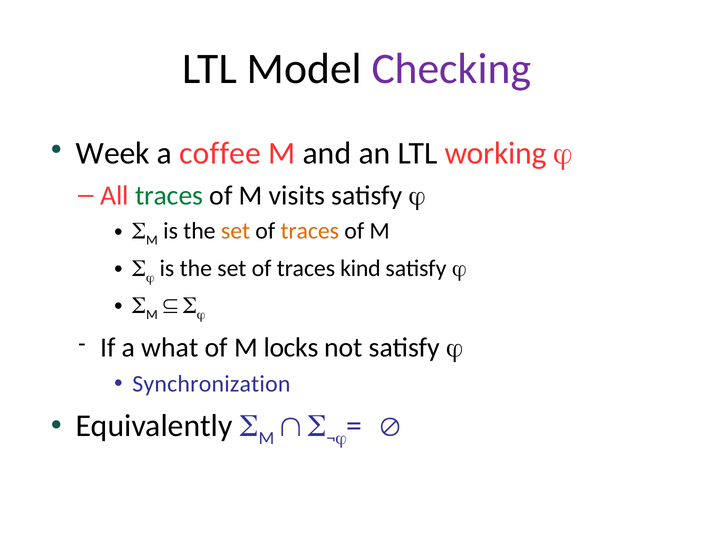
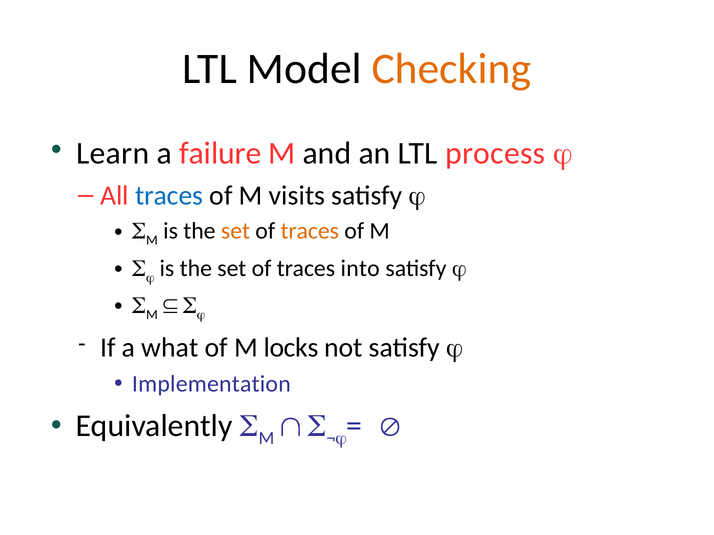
Checking colour: purple -> orange
Week: Week -> Learn
coffee: coffee -> failure
working: working -> process
traces at (169, 196) colour: green -> blue
kind: kind -> into
Synchronization: Synchronization -> Implementation
